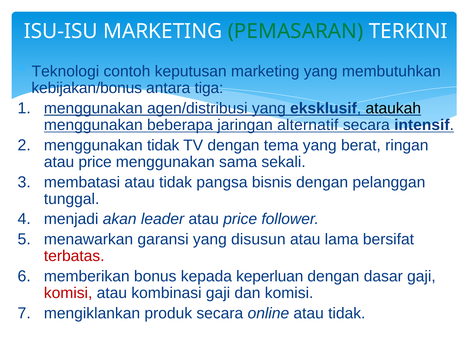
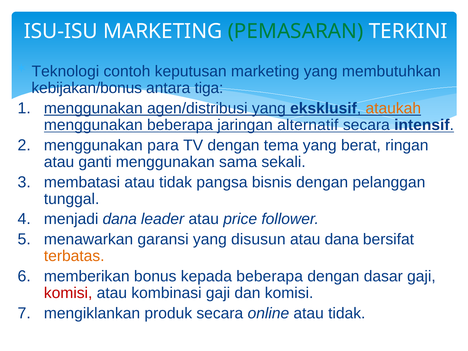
ataukah colour: black -> orange
menggunakan tidak: tidak -> para
price at (95, 162): price -> ganti
menjadi akan: akan -> dana
atau lama: lama -> dana
terbatas colour: red -> orange
kepada keperluan: keperluan -> beberapa
